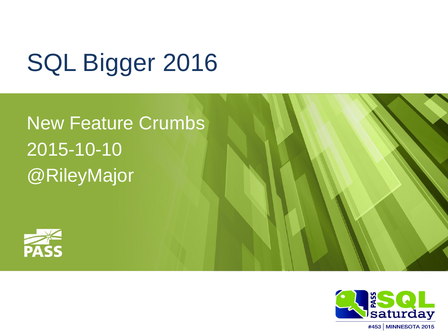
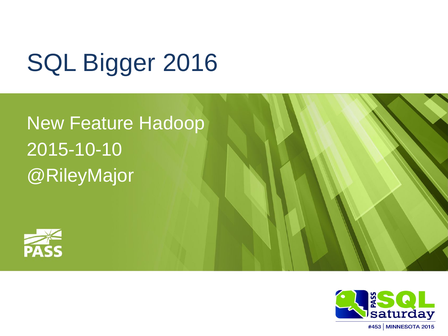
Crumbs: Crumbs -> Hadoop
